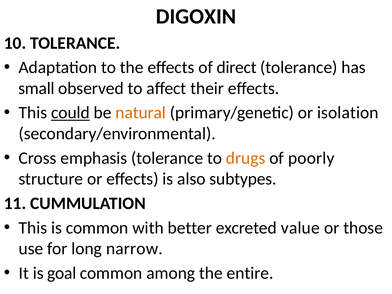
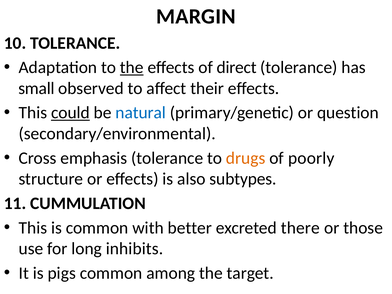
DIGOXIN: DIGOXIN -> MARGIN
the at (132, 67) underline: none -> present
natural colour: orange -> blue
isolation: isolation -> question
value: value -> there
narrow: narrow -> inhibits
goal: goal -> pigs
entire: entire -> target
